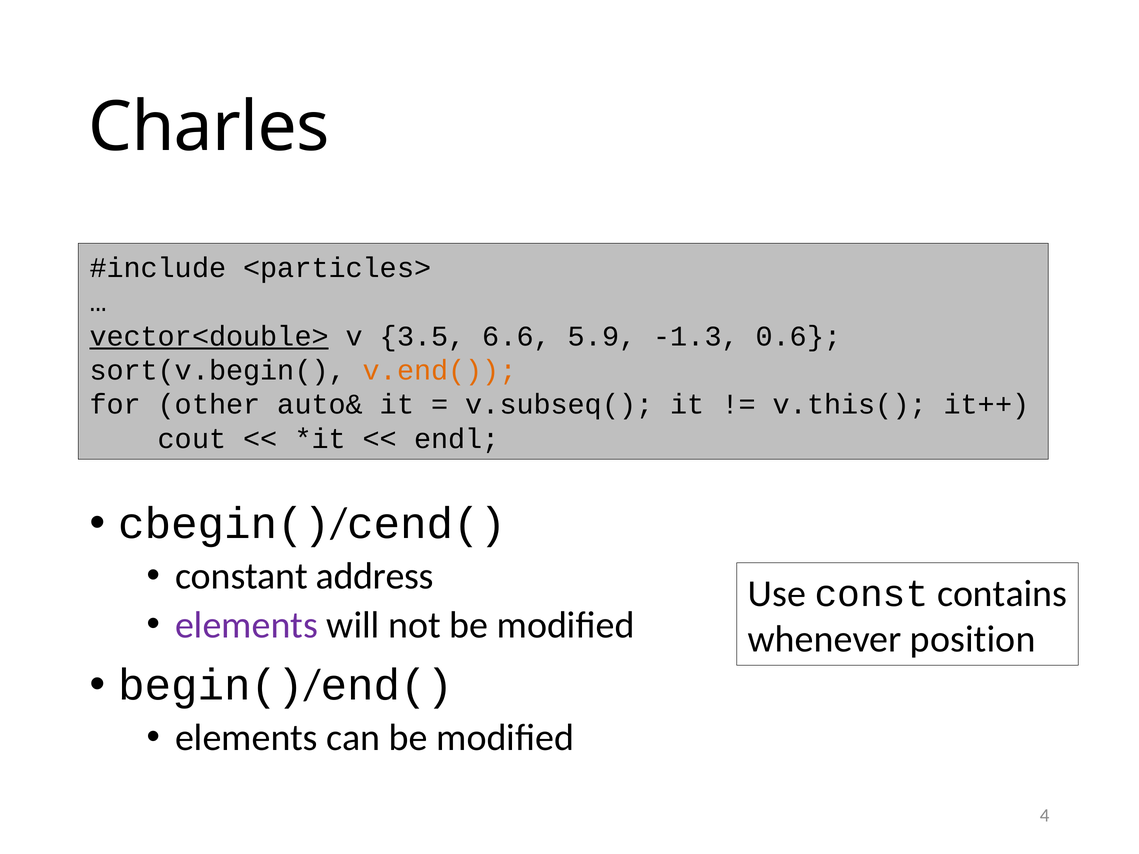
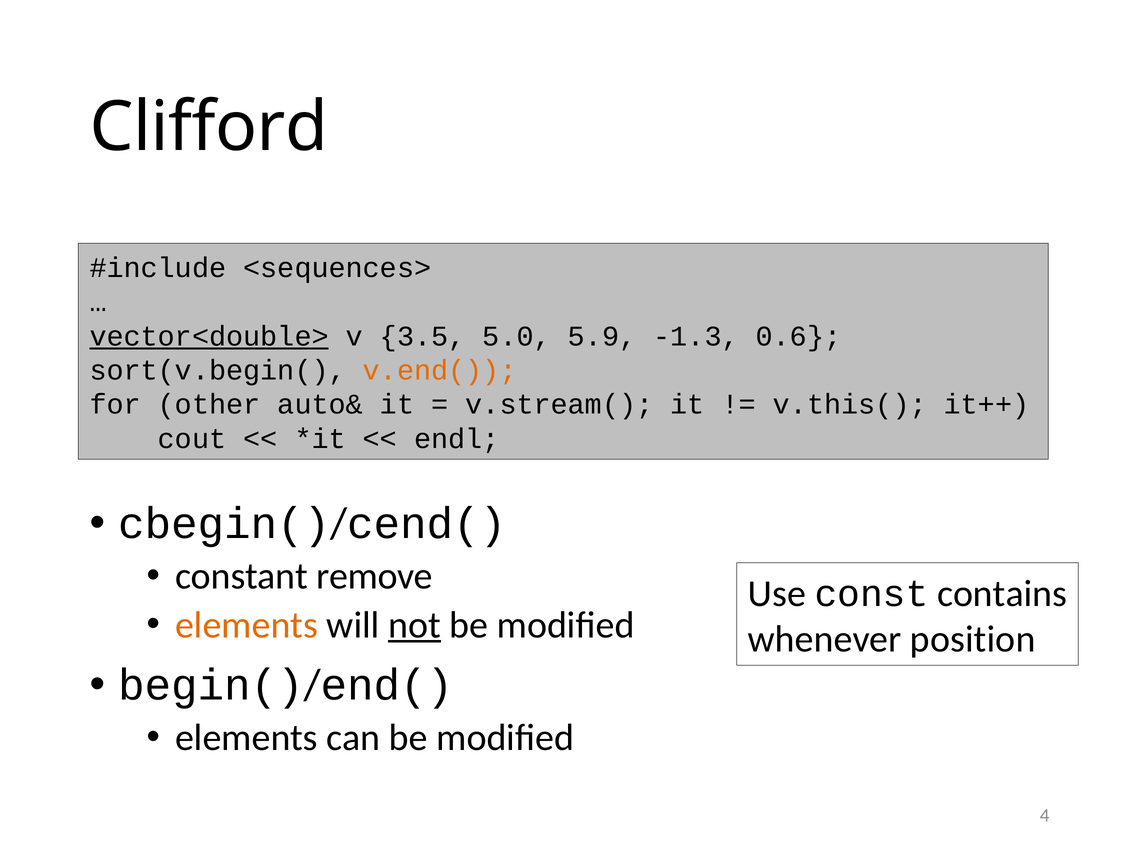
Charles: Charles -> Clifford
<particles>: <particles> -> <sequences>
6.6: 6.6 -> 5.0
v.subseq(: v.subseq( -> v.stream(
address: address -> remove
elements at (247, 625) colour: purple -> orange
not underline: none -> present
